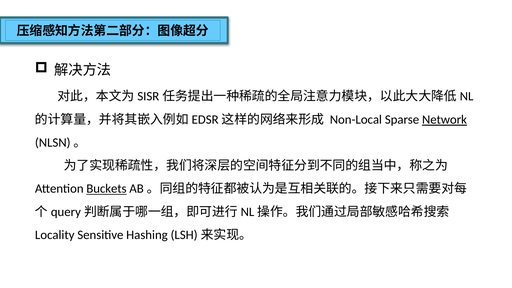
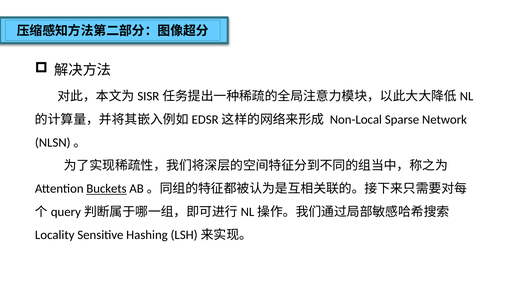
Network underline: present -> none
